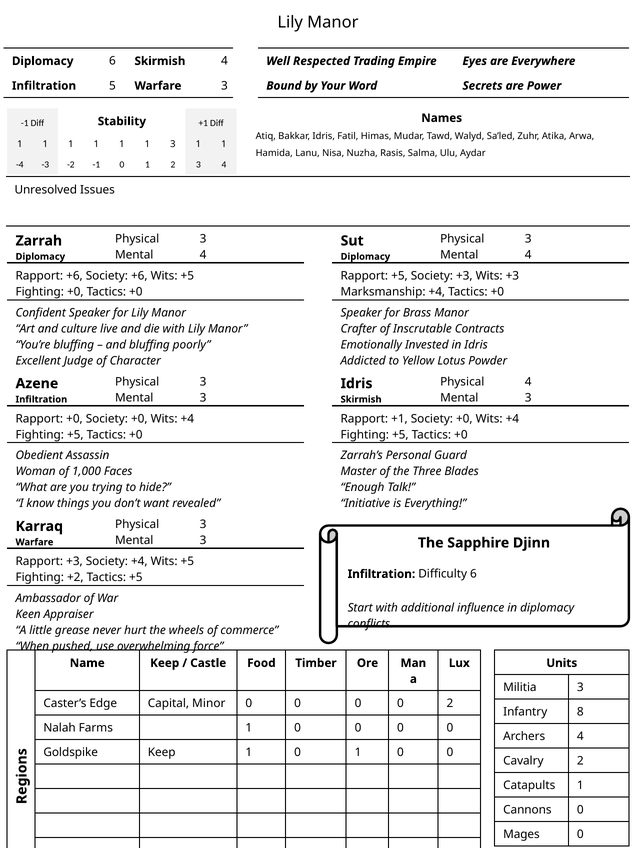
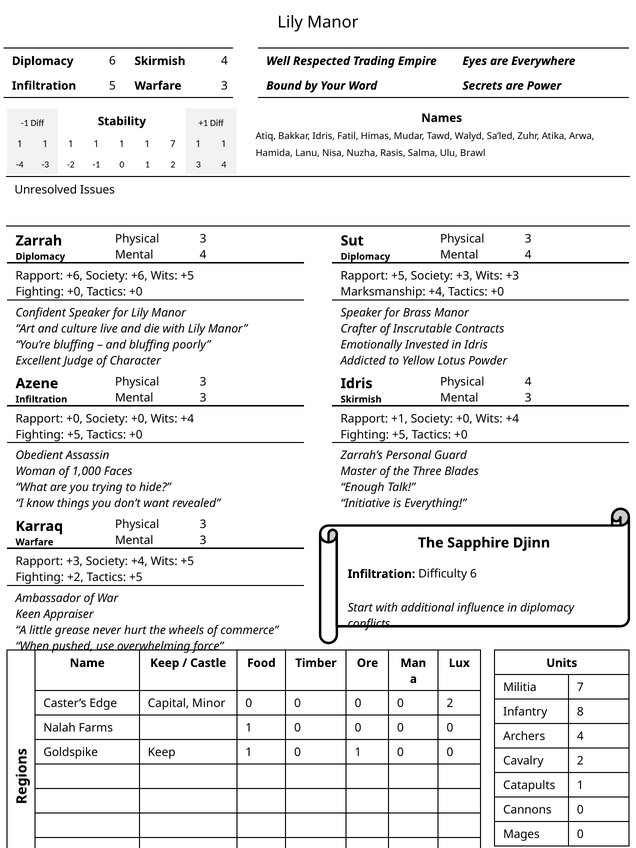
1 3: 3 -> 7
Aydar: Aydar -> Brawl
Militia 3: 3 -> 7
